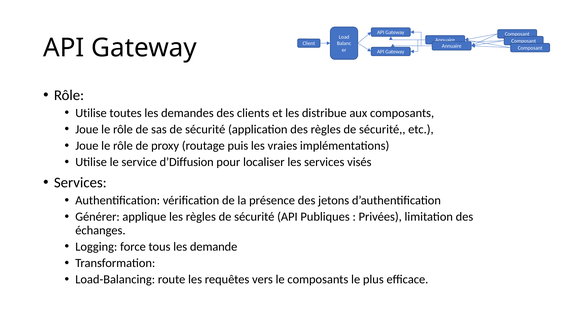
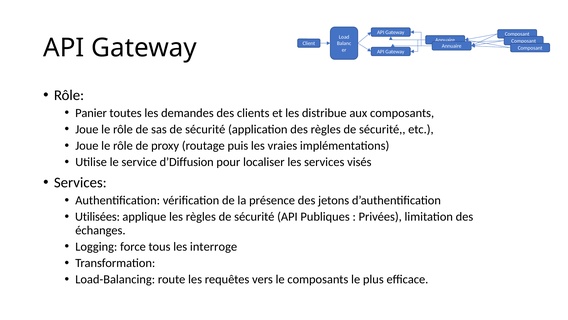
Utilise at (91, 113): Utilise -> Panier
Générer: Générer -> Utilisées
demande: demande -> interroge
